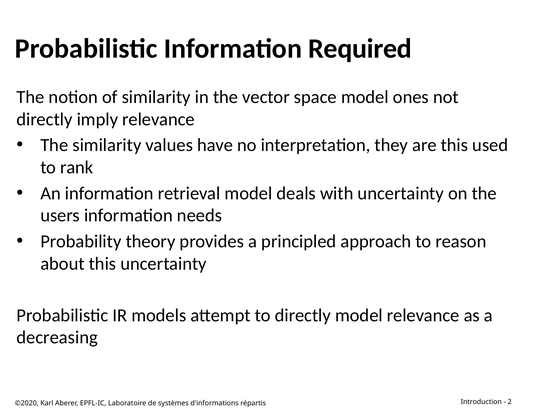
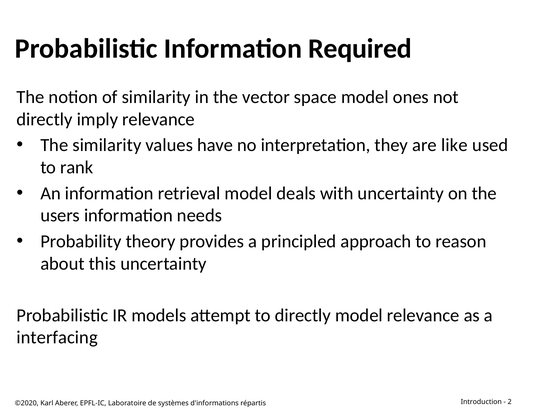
are this: this -> like
decreasing: decreasing -> interfacing
